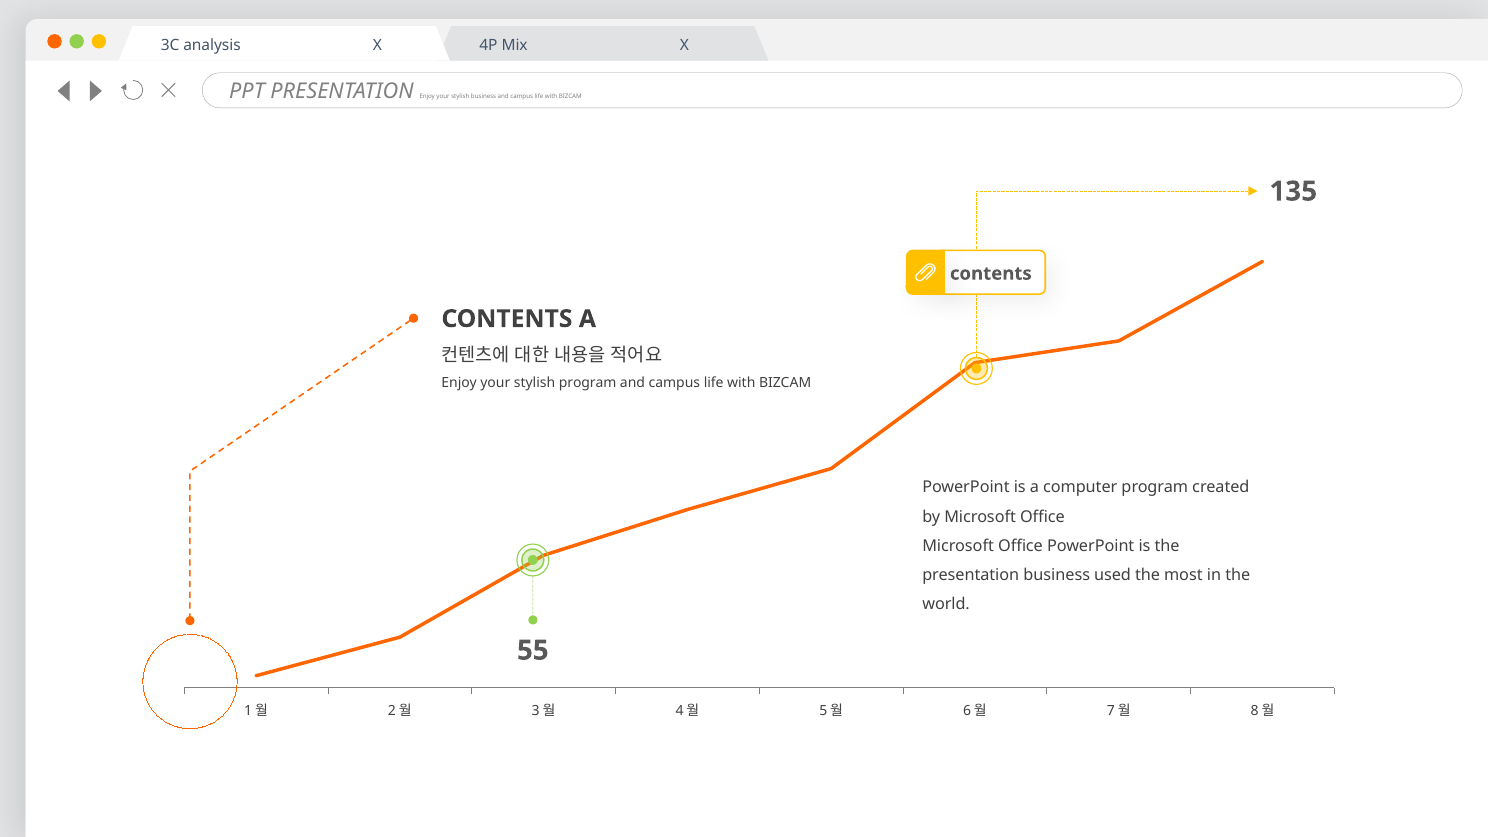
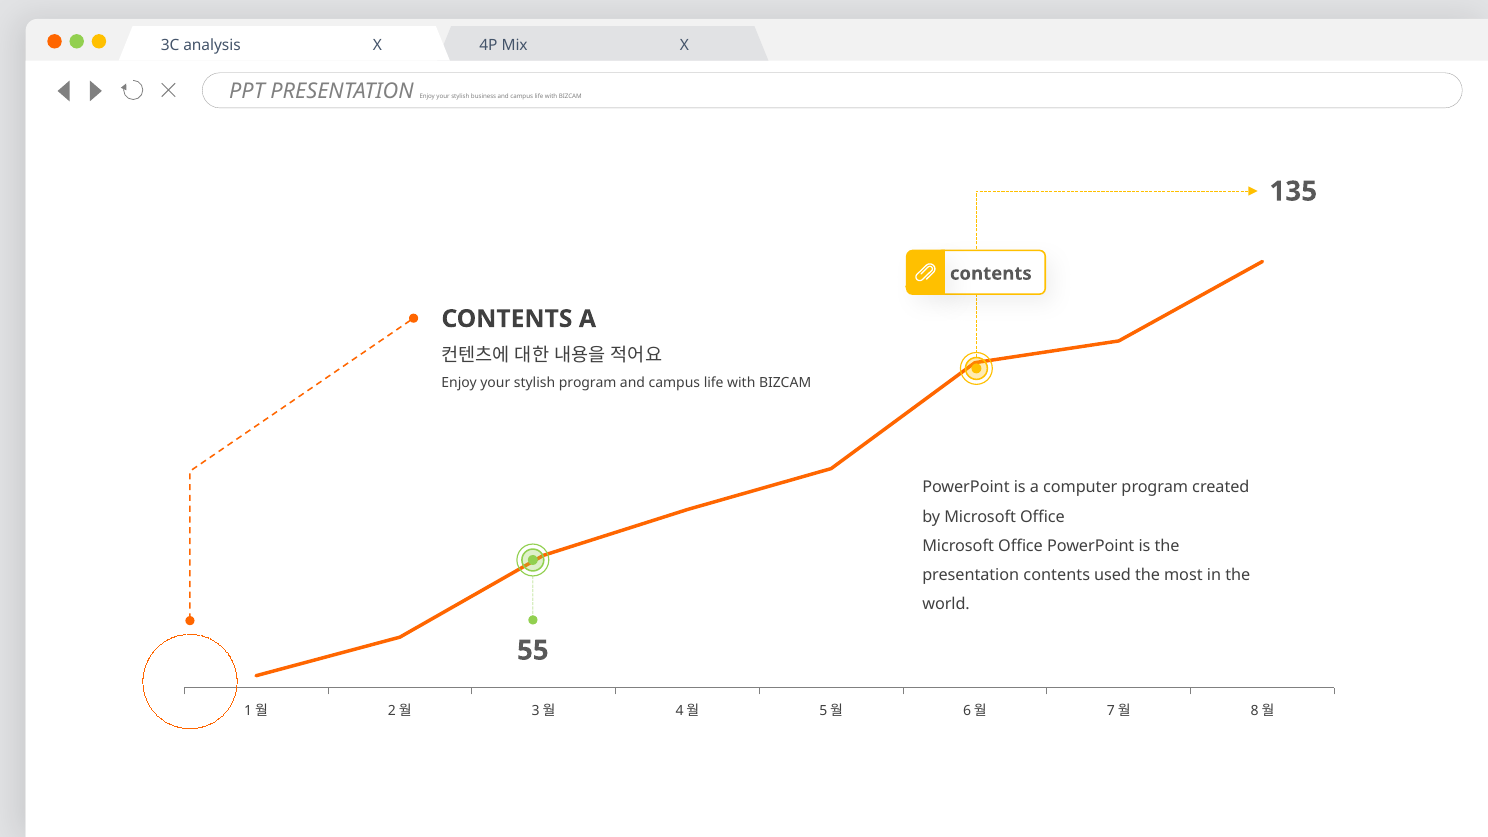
presentation business: business -> contents
